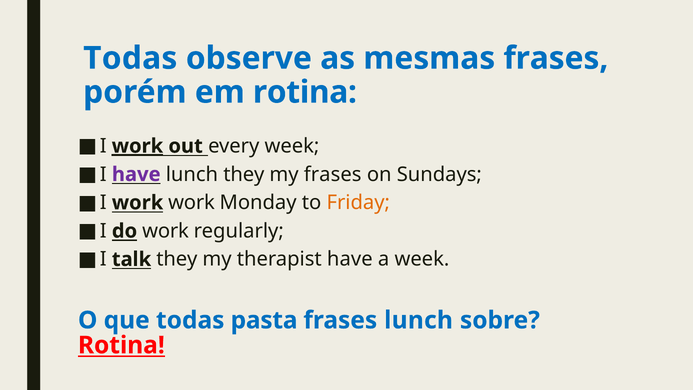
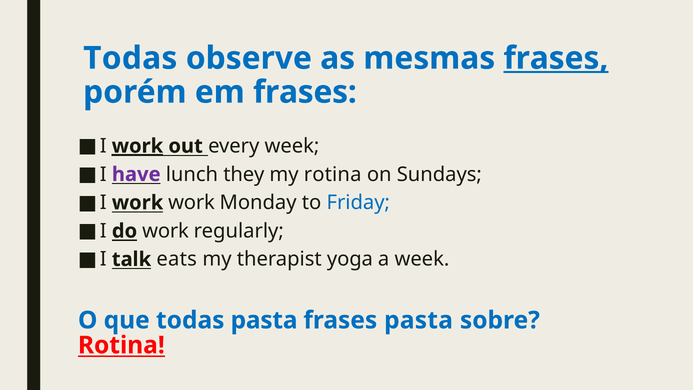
frases at (556, 58) underline: none -> present
em rotina: rotina -> frases
my frases: frases -> rotina
Friday colour: orange -> blue
talk they: they -> eats
therapist have: have -> yoga
frases lunch: lunch -> pasta
